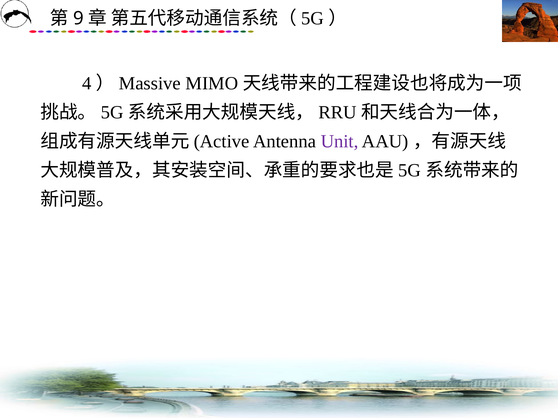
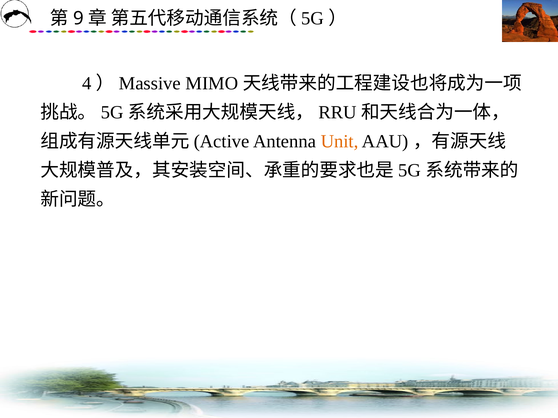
Unit colour: purple -> orange
